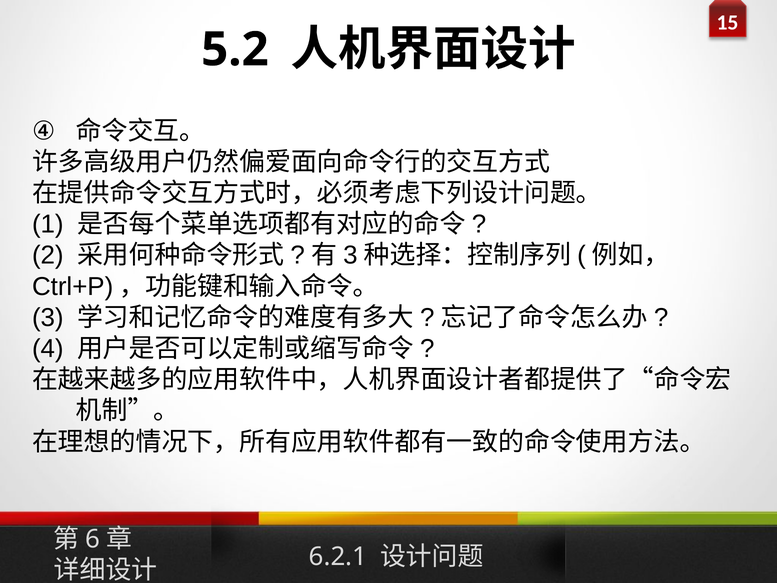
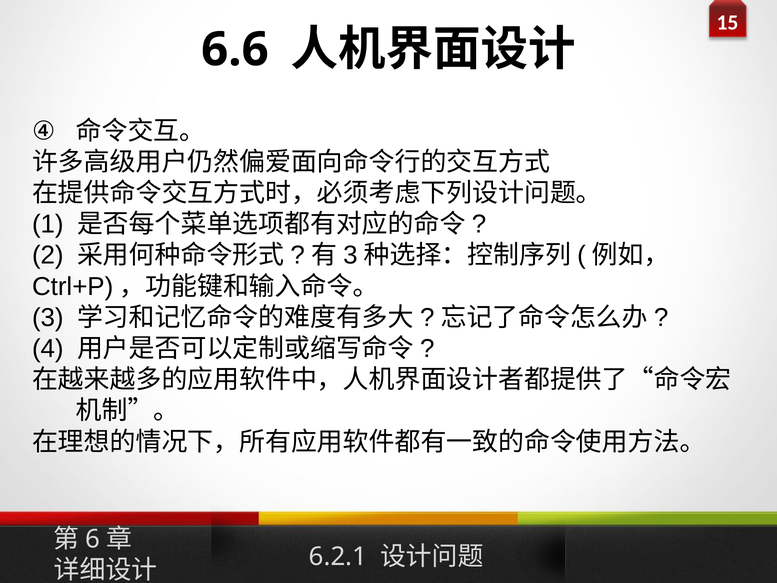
5.2: 5.2 -> 6.6
